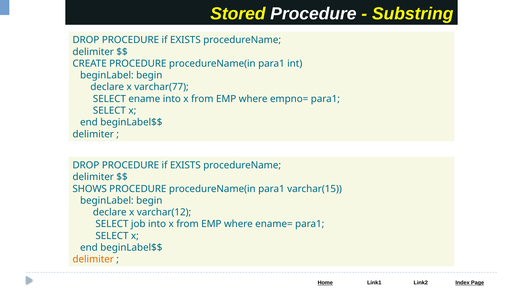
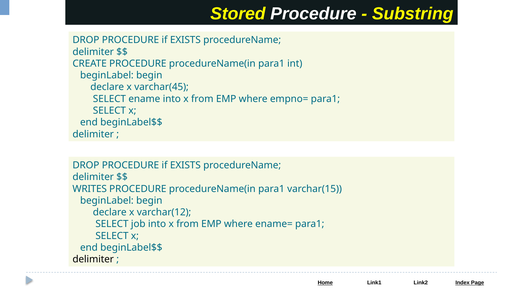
varchar(77: varchar(77 -> varchar(45
SHOWS: SHOWS -> WRITES
delimiter at (93, 260) colour: orange -> black
